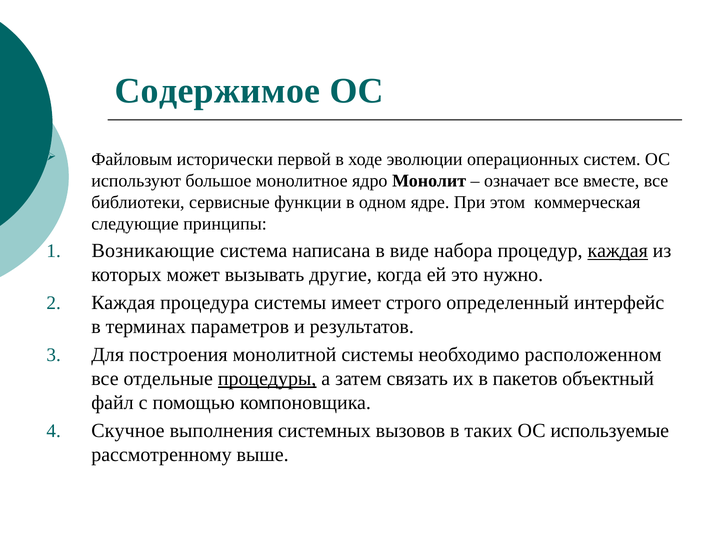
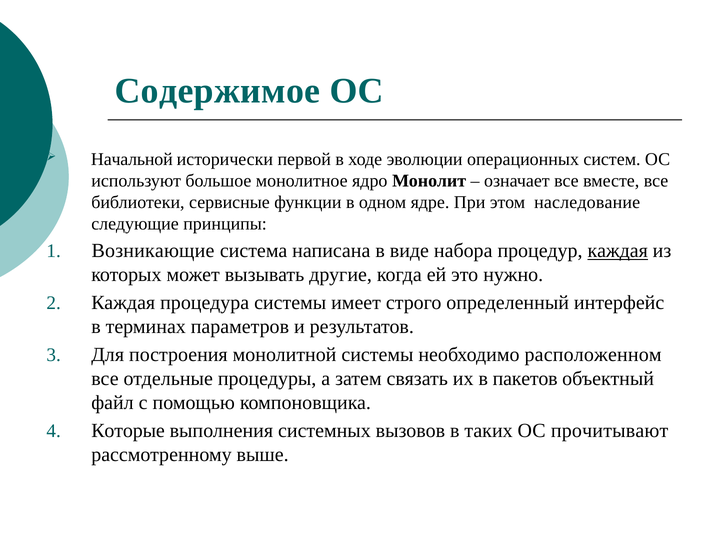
Файловым: Файловым -> Начальной
коммерческая: коммерческая -> наследование
процедуры underline: present -> none
Скучное: Скучное -> Которые
используемые: используемые -> прочитывают
